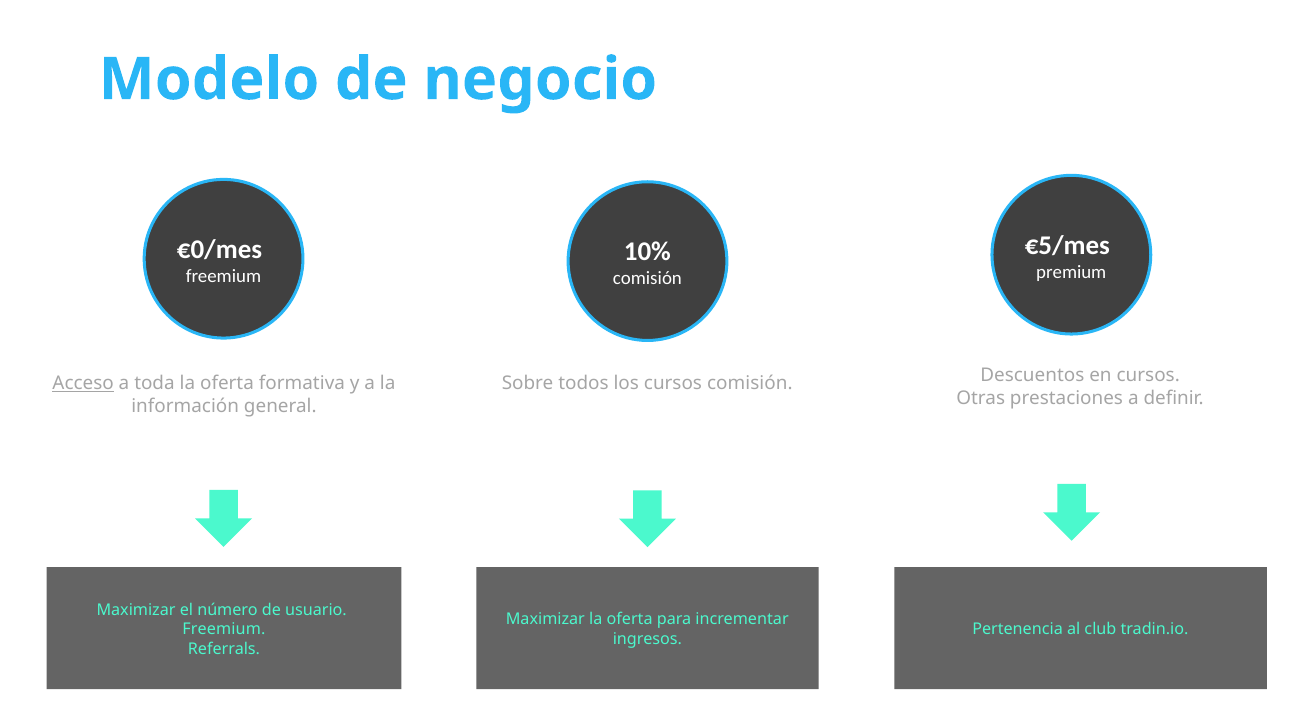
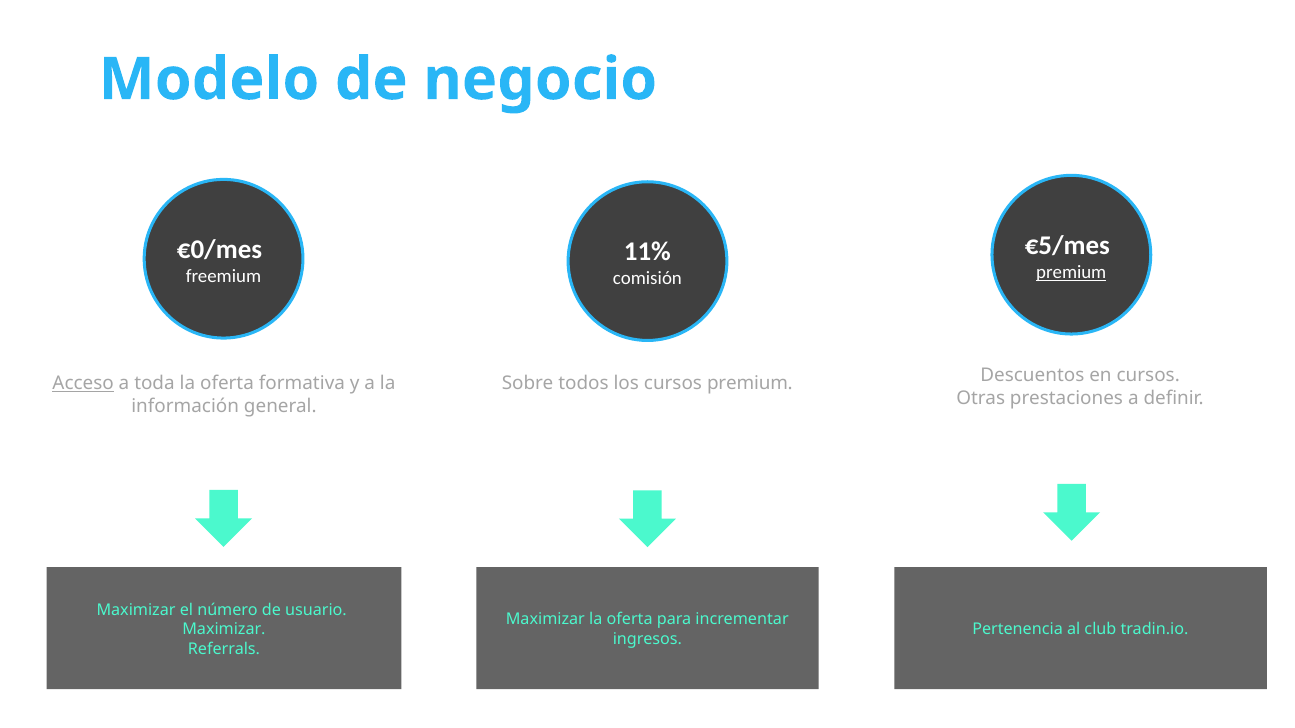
10%: 10% -> 11%
premium at (1071, 272) underline: none -> present
cursos comisión: comisión -> premium
Freemium at (224, 630): Freemium -> Maximizar
